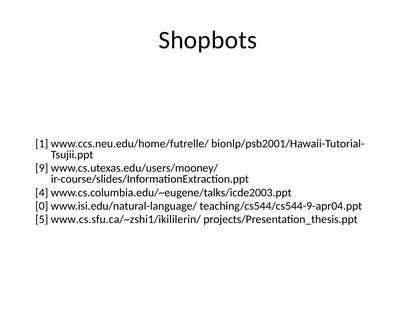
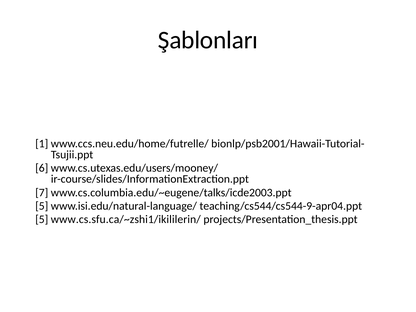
Shopbots: Shopbots -> Şablonları
9: 9 -> 6
4: 4 -> 7
0 at (42, 206): 0 -> 5
